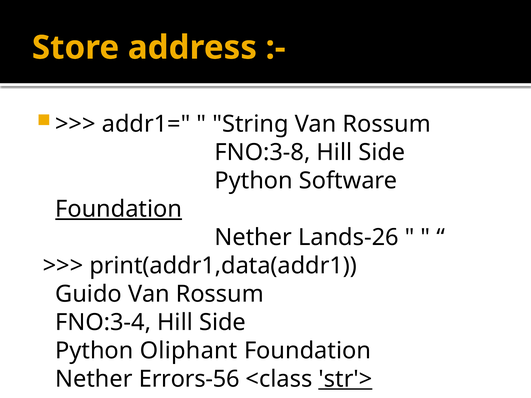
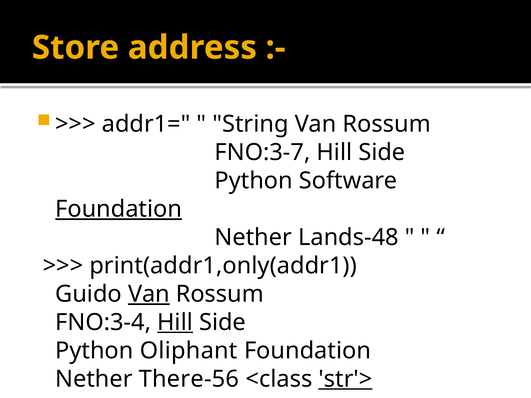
FNO:3-8: FNO:3-8 -> FNO:3-7
Lands-26: Lands-26 -> Lands-48
print(addr1,data(addr1: print(addr1,data(addr1 -> print(addr1,only(addr1
Van at (149, 294) underline: none -> present
Hill at (175, 322) underline: none -> present
Errors-56: Errors-56 -> There-56
